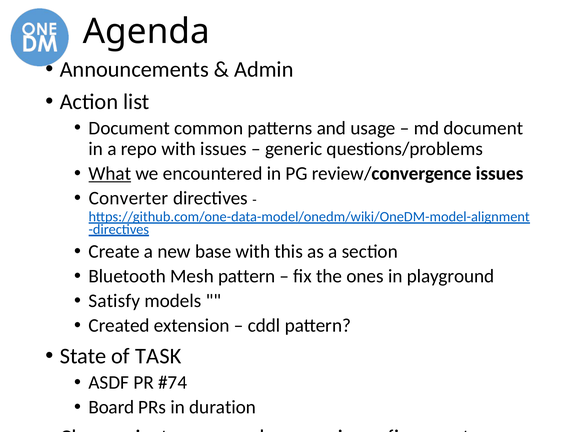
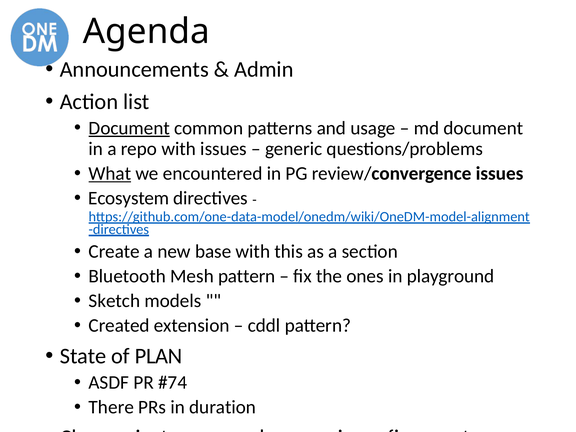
Document at (129, 128) underline: none -> present
Converter: Converter -> Ecosystem
Satisfy: Satisfy -> Sketch
TASK: TASK -> PLAN
Board: Board -> There
